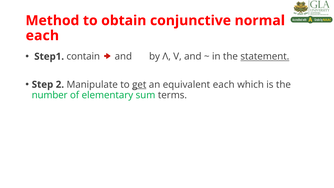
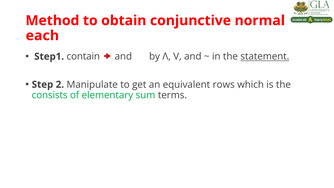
get underline: present -> none
equivalent each: each -> rows
number: number -> consists
